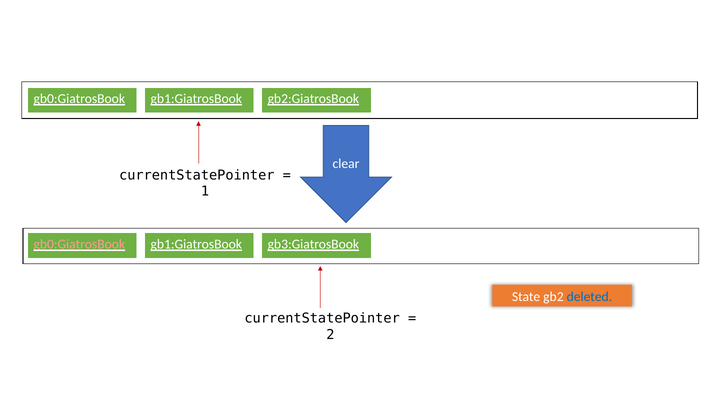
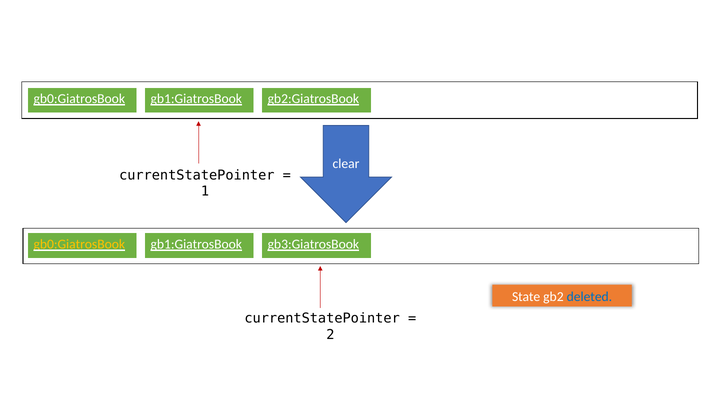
gb0:GiatrosBook at (79, 244) colour: pink -> yellow
